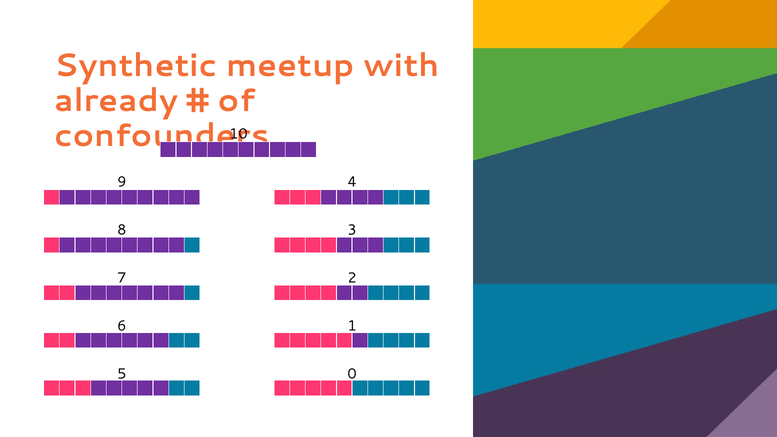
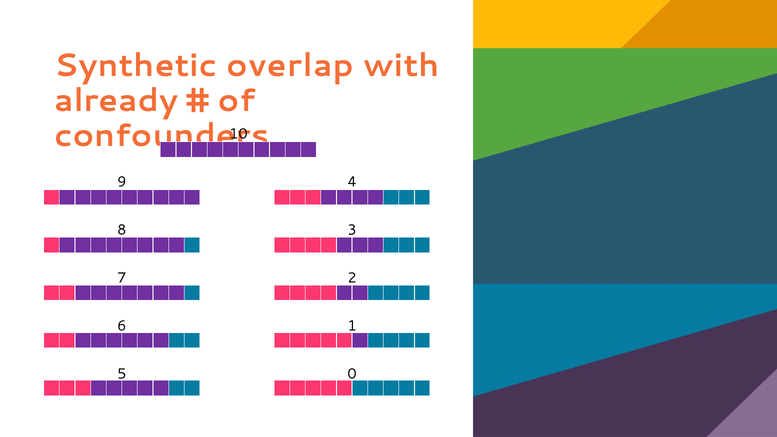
meetup: meetup -> overlap
